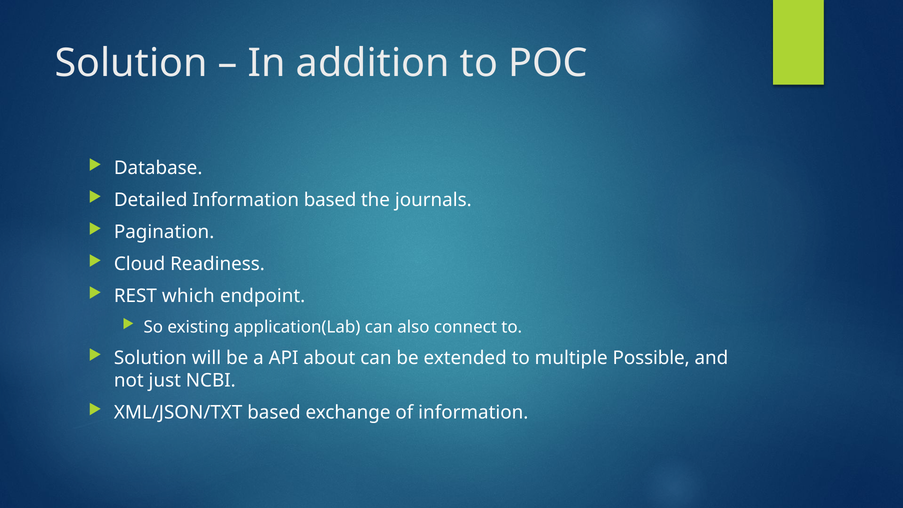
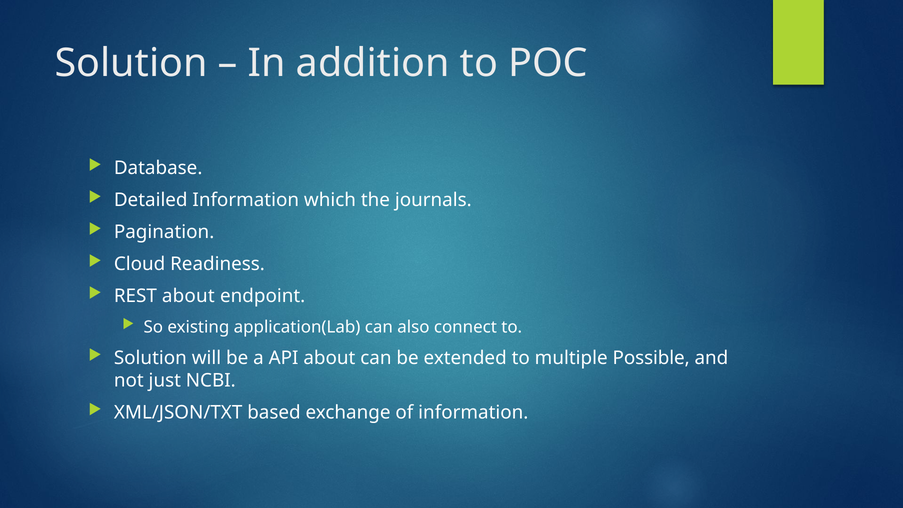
Information based: based -> which
REST which: which -> about
